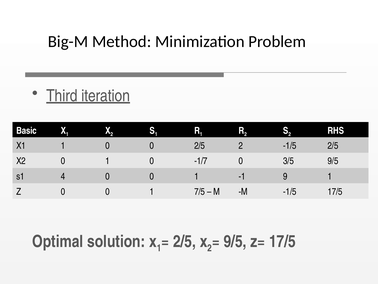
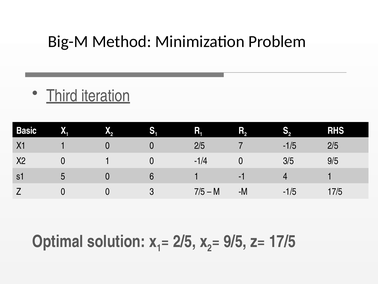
2/5 2: 2 -> 7
-1/7: -1/7 -> -1/4
4: 4 -> 5
0 at (152, 176): 0 -> 6
9: 9 -> 4
Z 0 0 1: 1 -> 3
